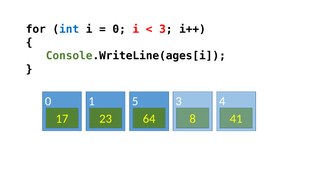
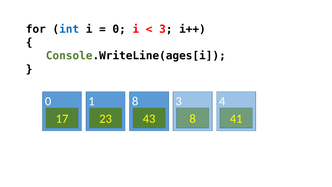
1 5: 5 -> 8
64: 64 -> 43
